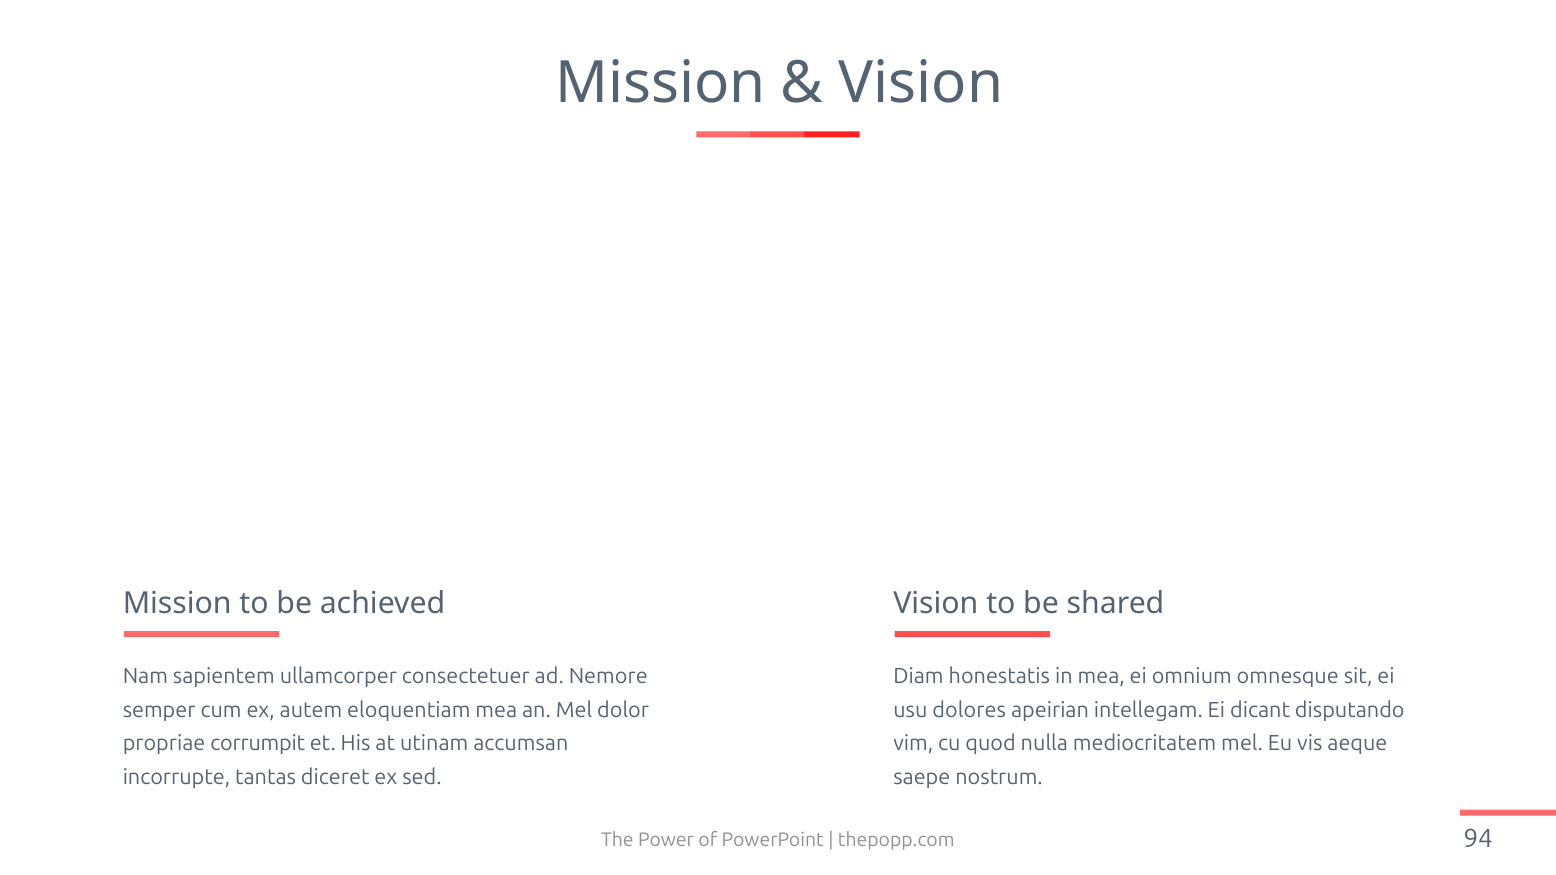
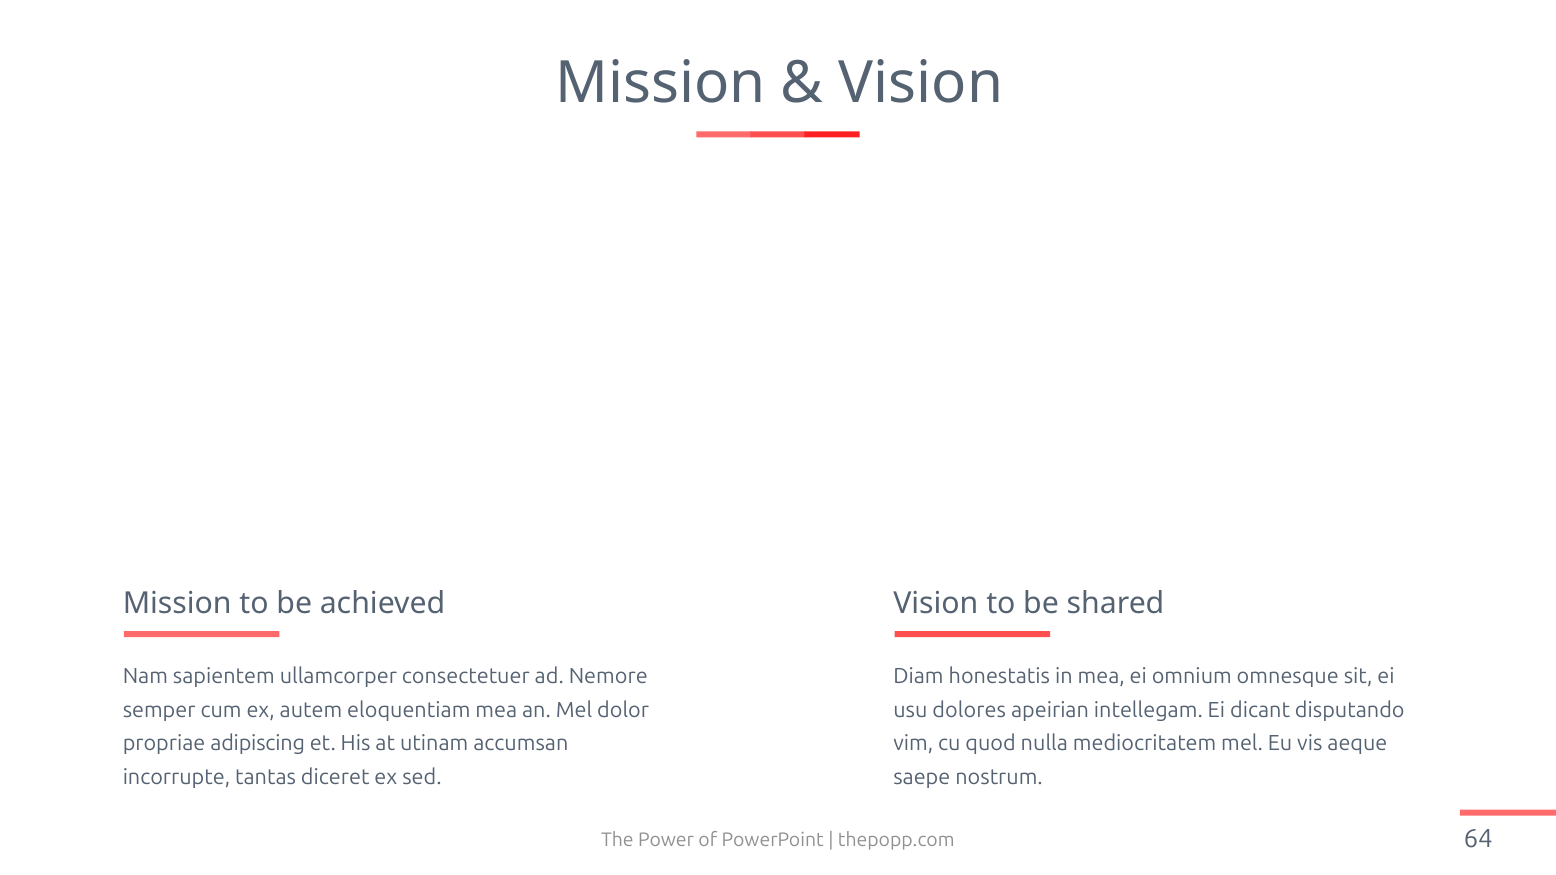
corrumpit: corrumpit -> adipiscing
94: 94 -> 64
